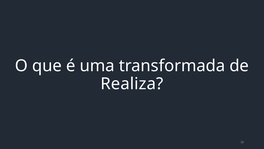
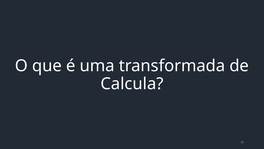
Realiza: Realiza -> Calcula
